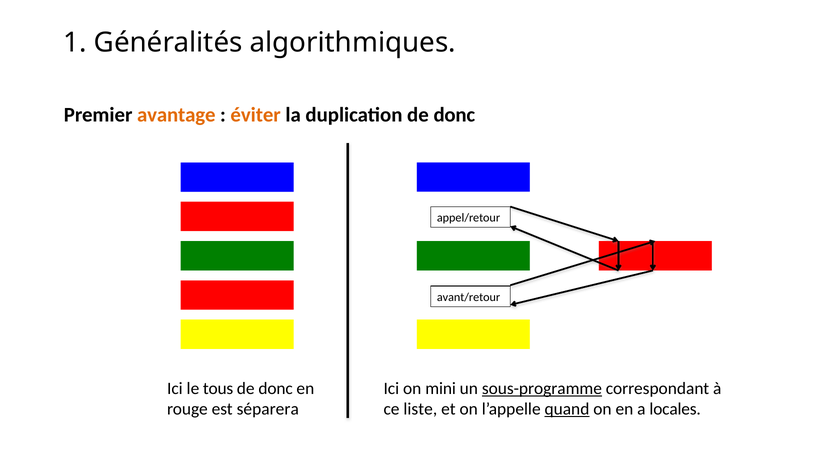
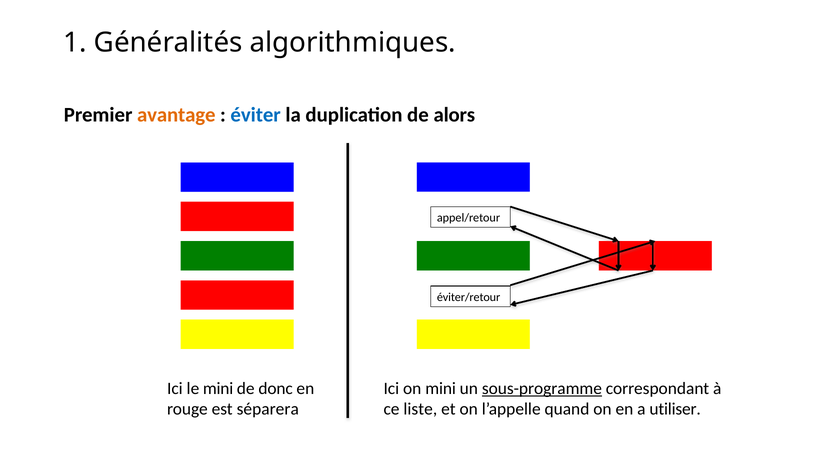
éviter colour: orange -> blue
duplication de donc: donc -> alors
avant/retour: avant/retour -> éviter/retour
le tous: tous -> mini
quand underline: present -> none
locales: locales -> utiliser
